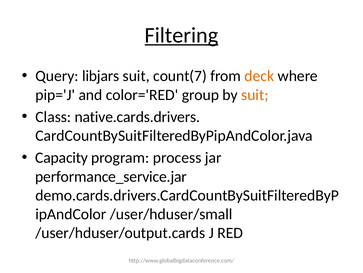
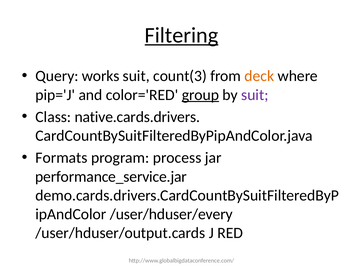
libjars: libjars -> works
count(7: count(7 -> count(3
group underline: none -> present
suit at (255, 95) colour: orange -> purple
Capacity: Capacity -> Formats
/user/hduser/small: /user/hduser/small -> /user/hduser/every
